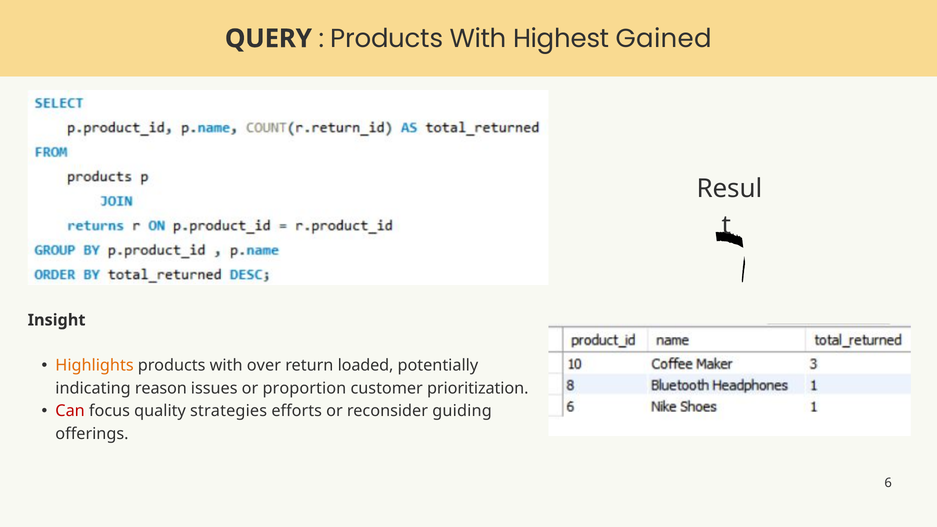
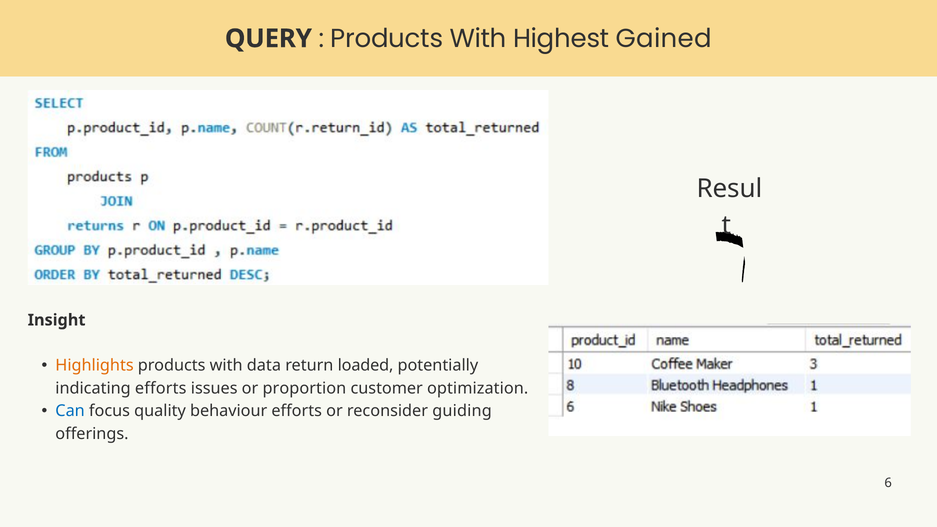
over: over -> data
indicating reason: reason -> efforts
prioritization: prioritization -> optimization
Can colour: red -> blue
strategies: strategies -> behaviour
